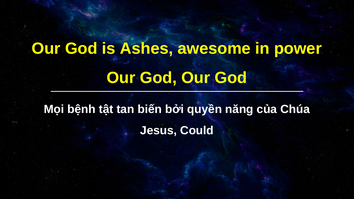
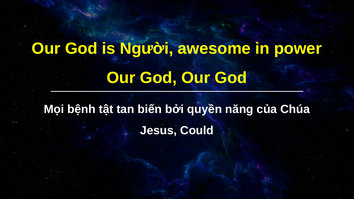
Ashes: Ashes -> Người
